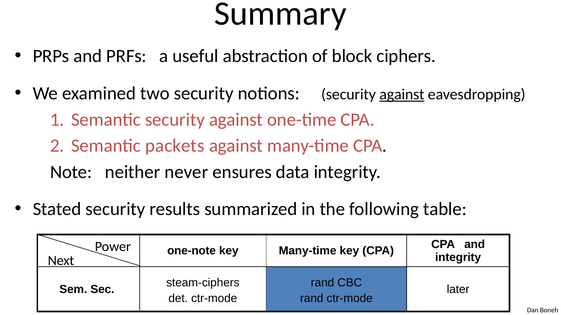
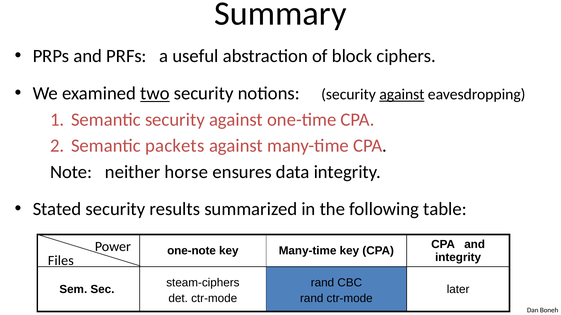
two underline: none -> present
never: never -> horse
Next: Next -> Files
